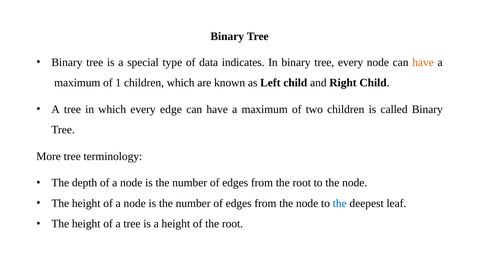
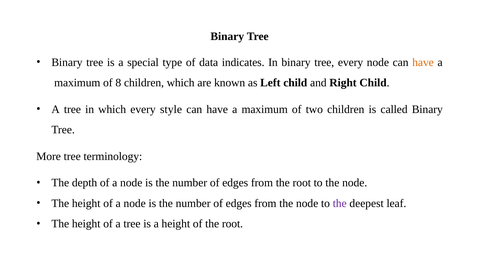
1: 1 -> 8
edge: edge -> style
the at (340, 203) colour: blue -> purple
